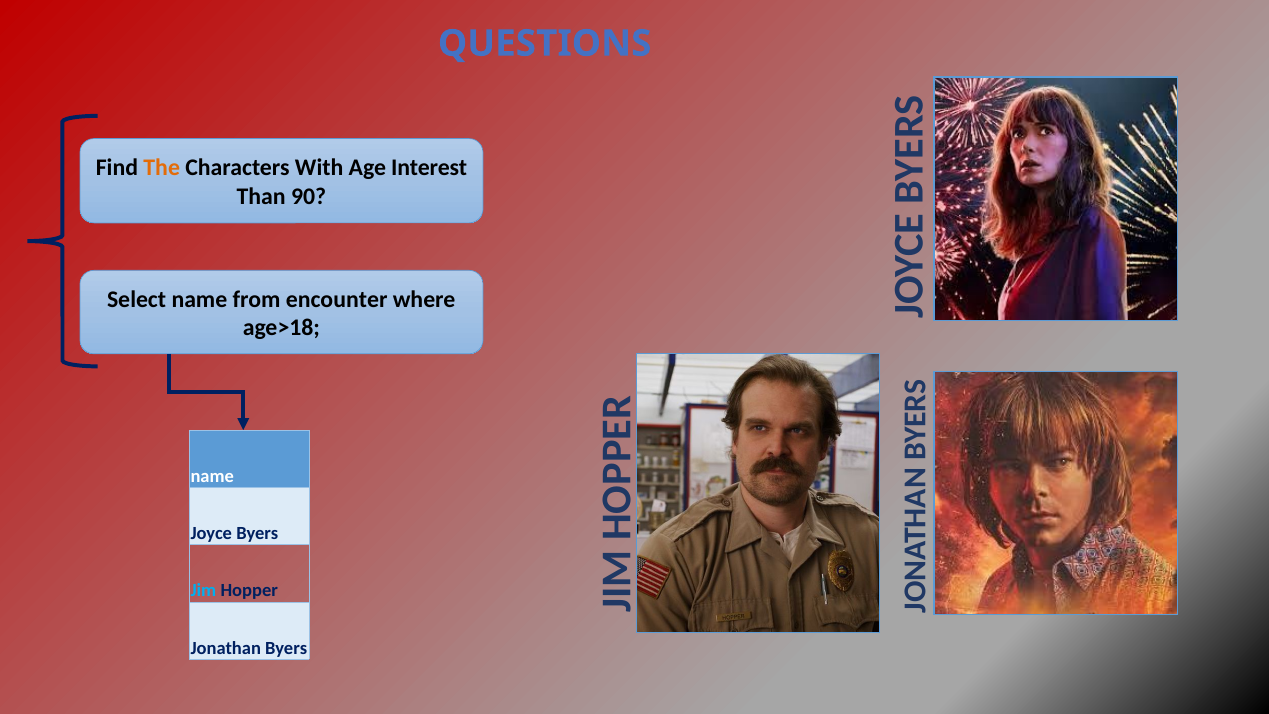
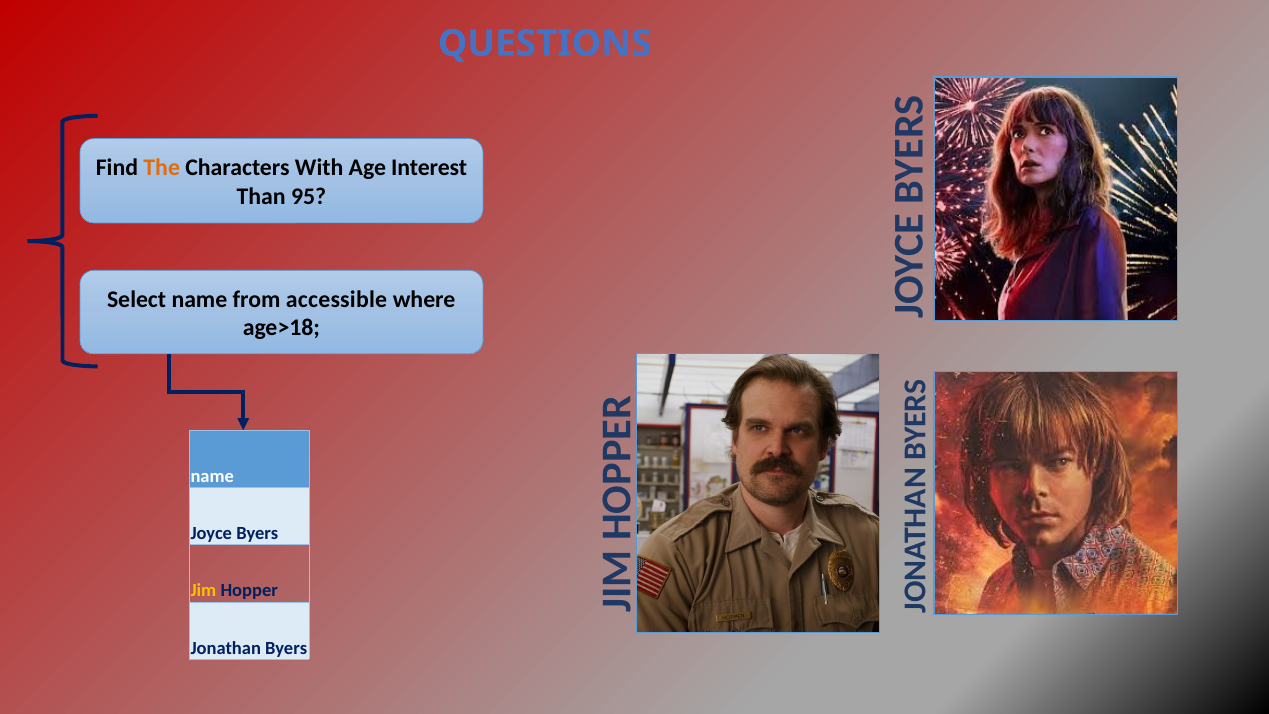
90: 90 -> 95
encounter: encounter -> accessible
Jim colour: light blue -> yellow
